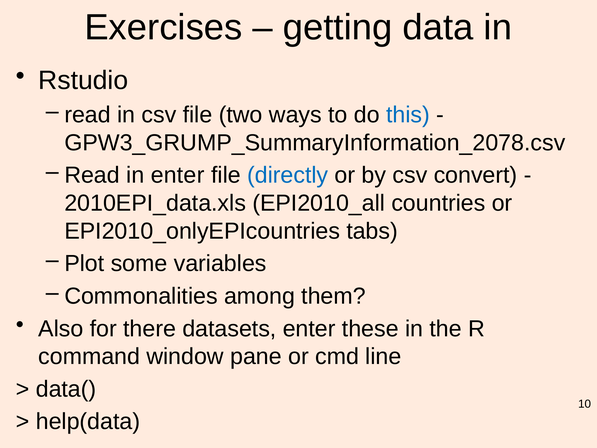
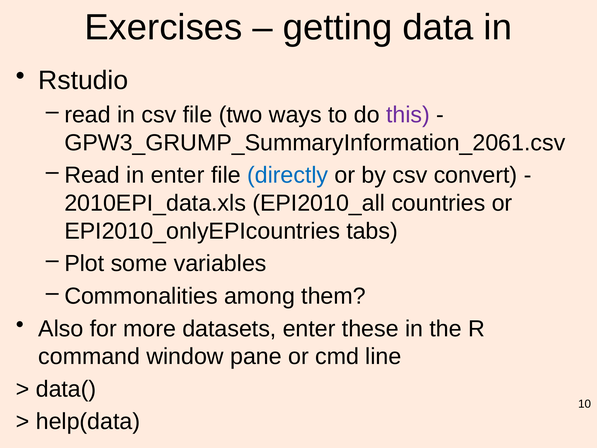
this colour: blue -> purple
GPW3_GRUMP_SummaryInformation_2078.csv: GPW3_GRUMP_SummaryInformation_2078.csv -> GPW3_GRUMP_SummaryInformation_2061.csv
there: there -> more
